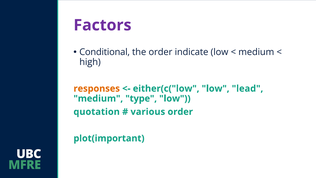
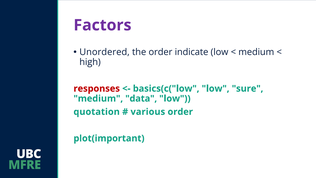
Conditional: Conditional -> Unordered
responses colour: orange -> red
either(c("low: either(c("low -> basics(c("low
lead: lead -> sure
type: type -> data
